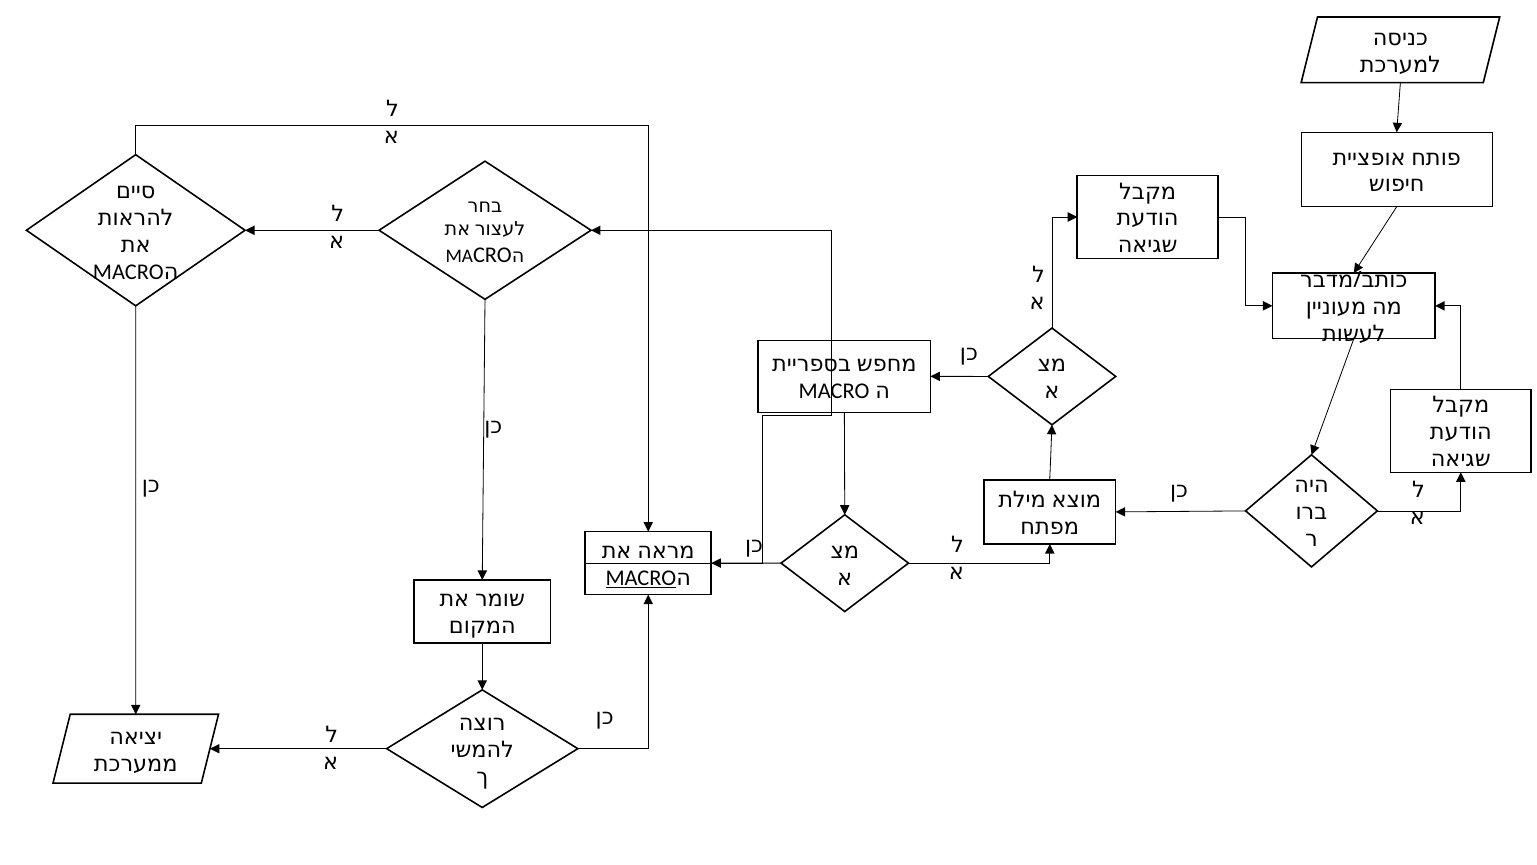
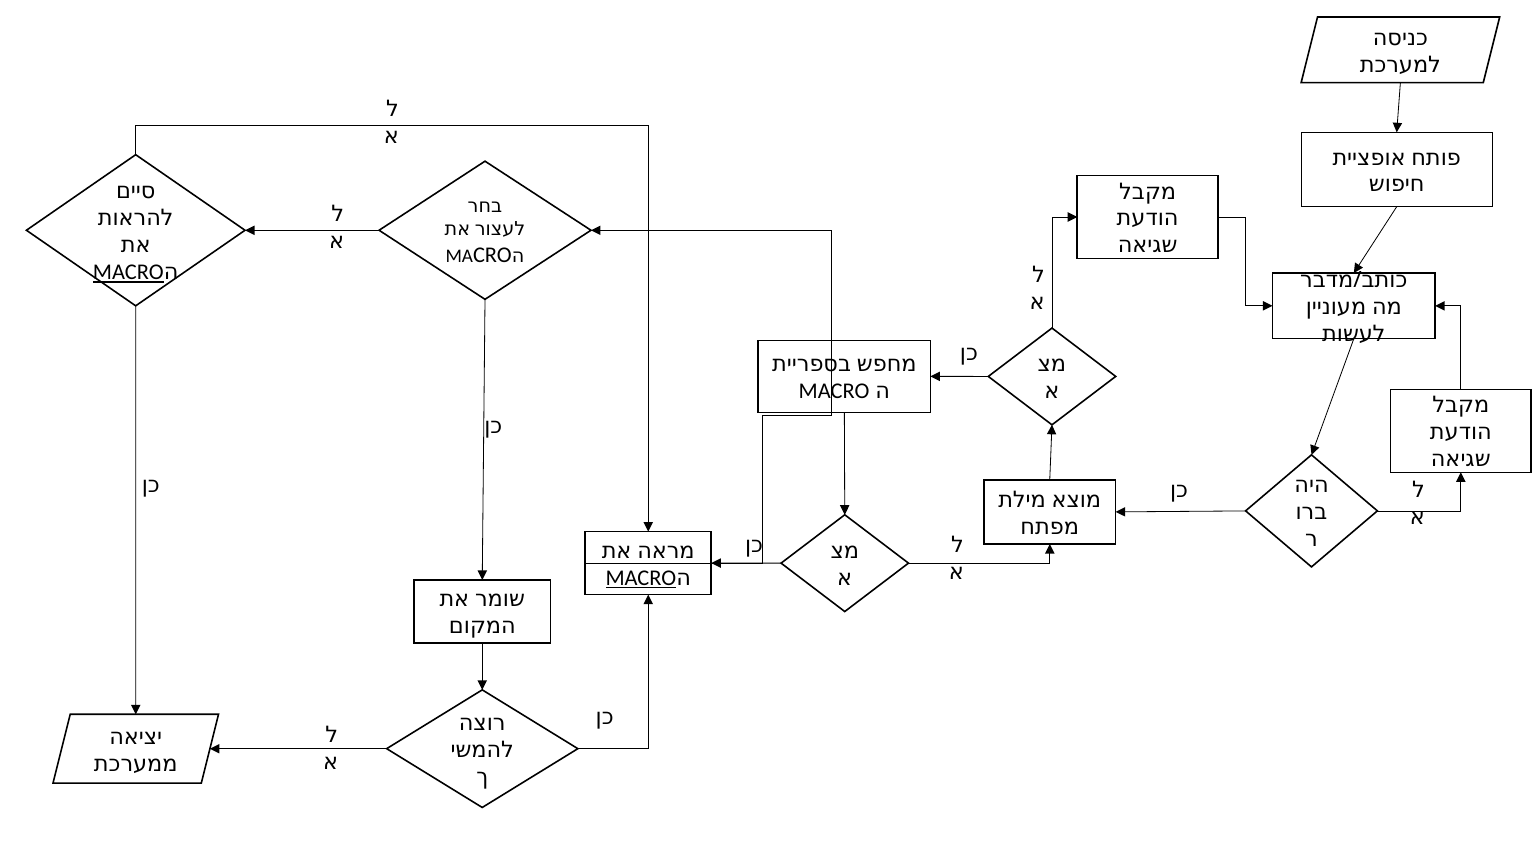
MACRO at (128, 272) underline: none -> present
